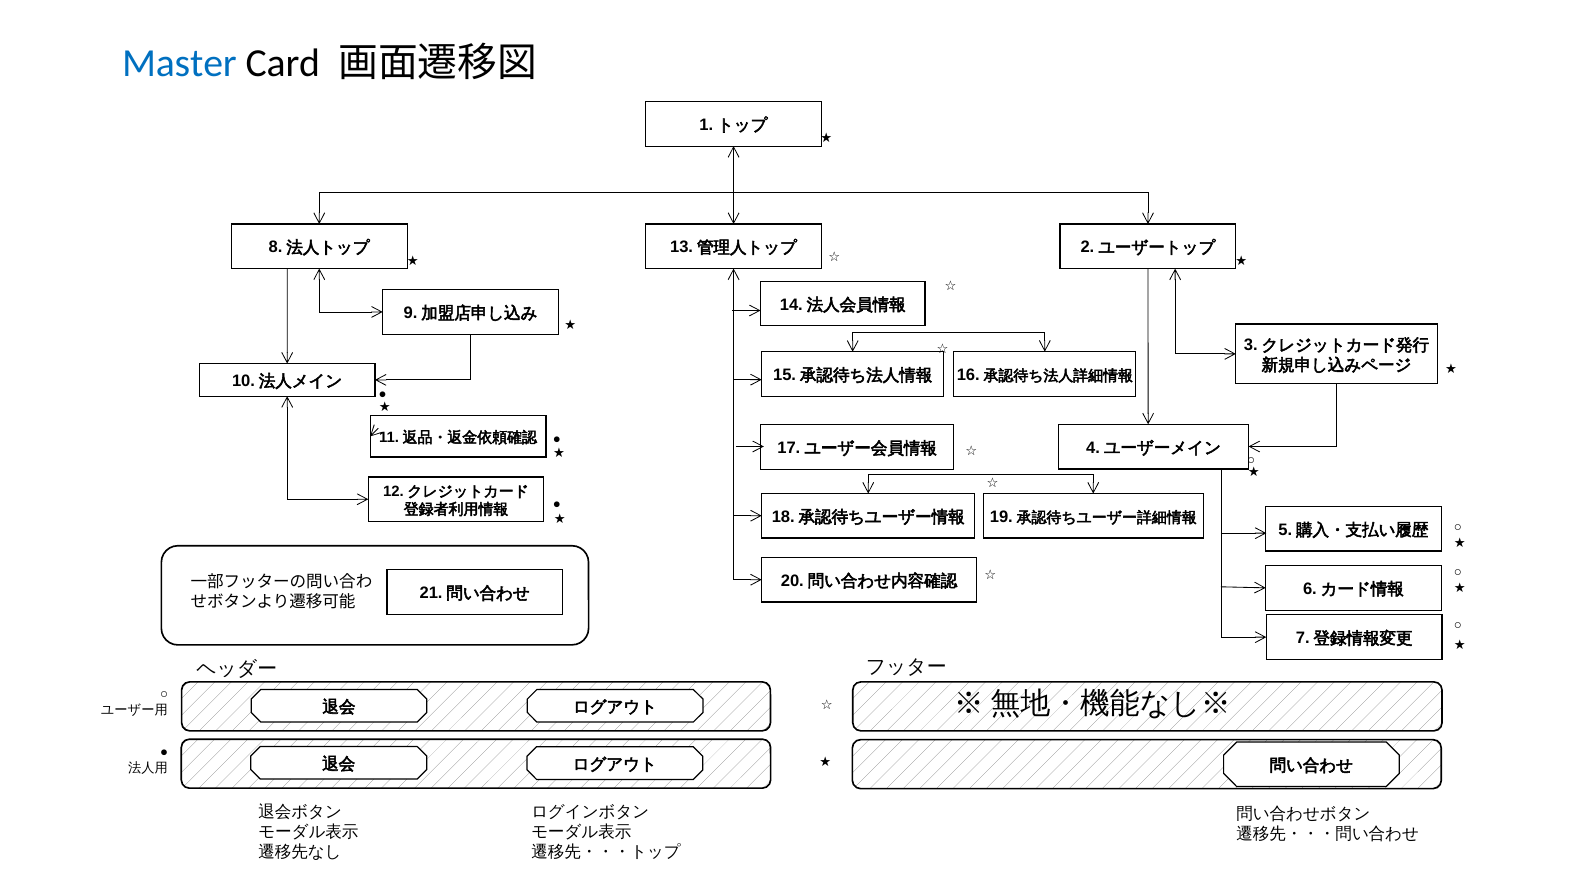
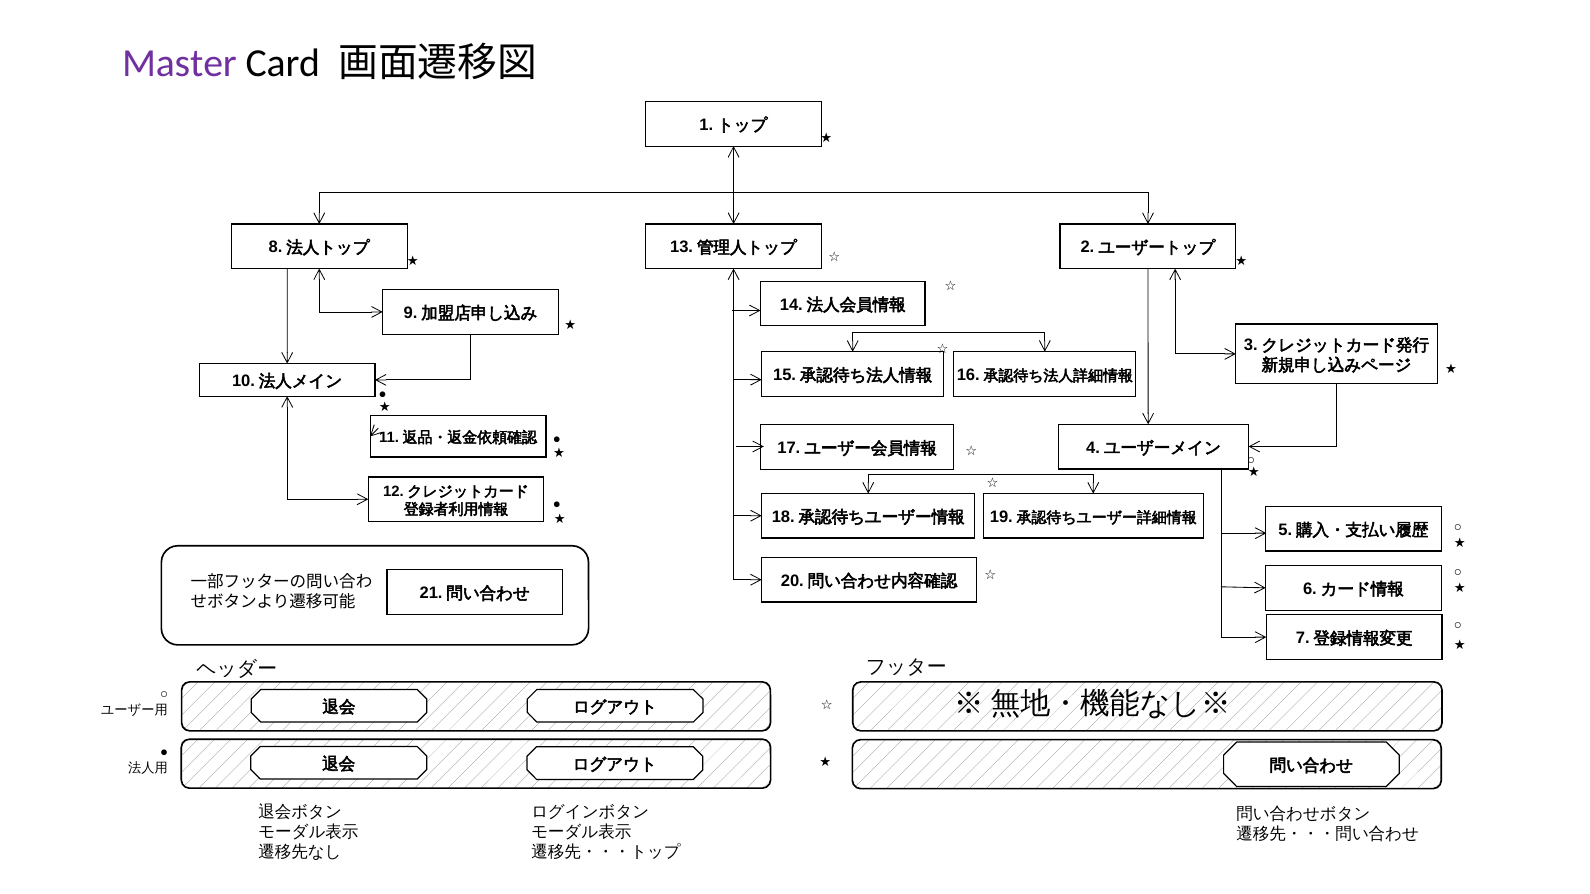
Master colour: blue -> purple
